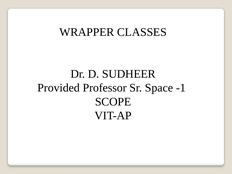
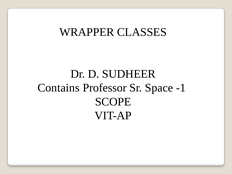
Provided: Provided -> Contains
